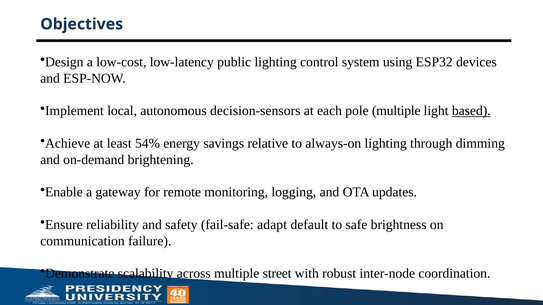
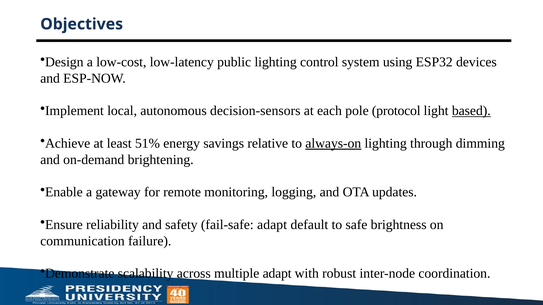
pole multiple: multiple -> protocol
54%: 54% -> 51%
always-on underline: none -> present
multiple street: street -> adapt
